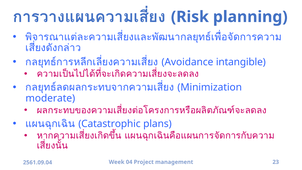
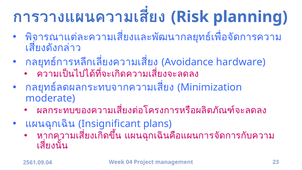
intangible: intangible -> hardware
Catastrophic: Catastrophic -> Insignificant
